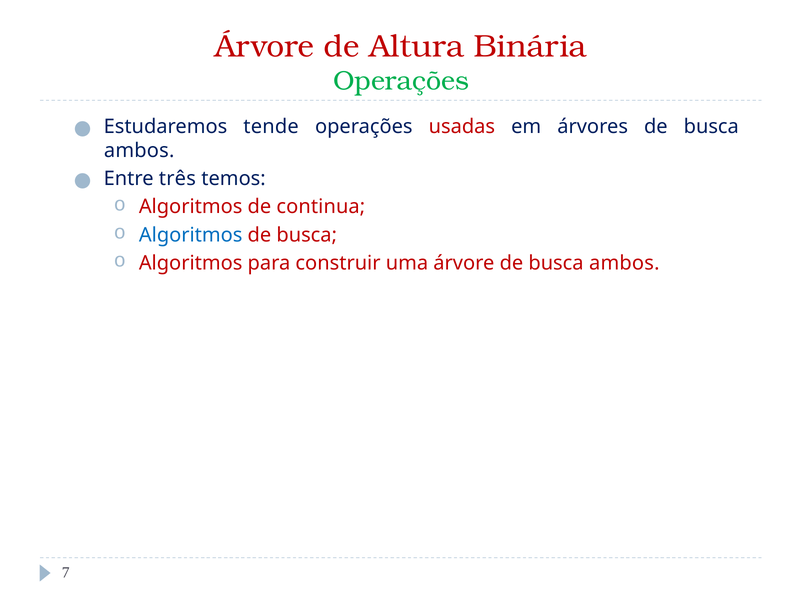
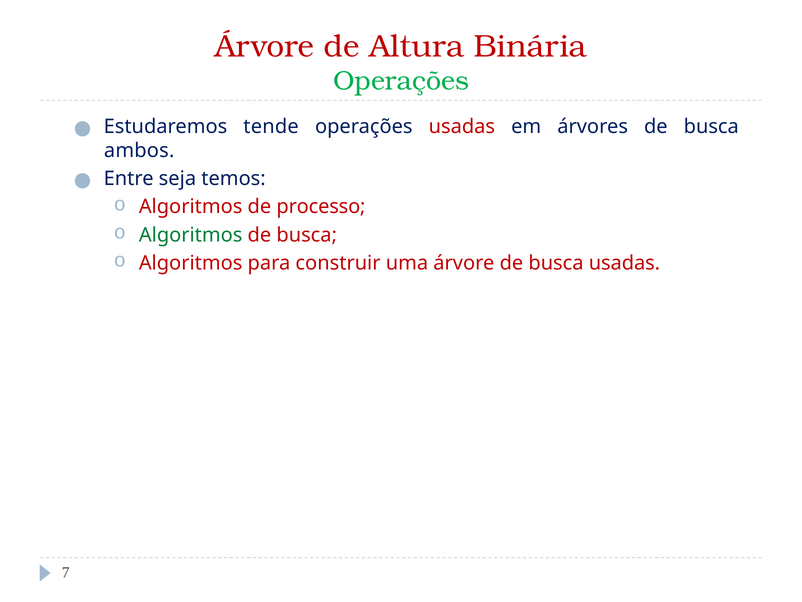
três: três -> seja
continua: continua -> processo
Algoritmos at (191, 235) colour: blue -> green
árvore de busca ambos: ambos -> usadas
